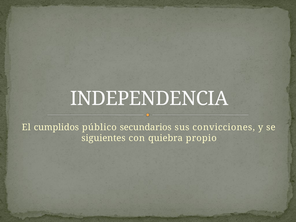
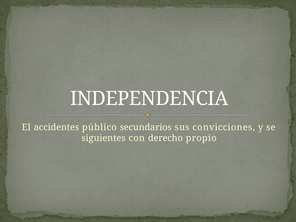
cumplidos: cumplidos -> accidentes
quiebra: quiebra -> derecho
